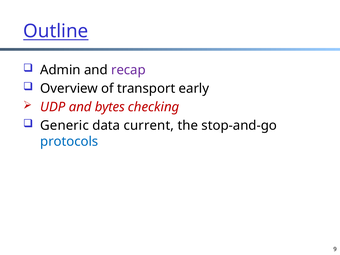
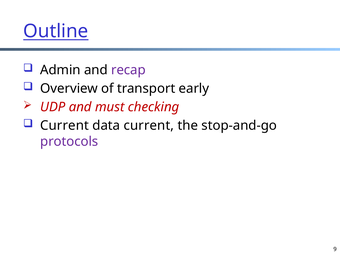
bytes: bytes -> must
Generic at (65, 126): Generic -> Current
protocols colour: blue -> purple
